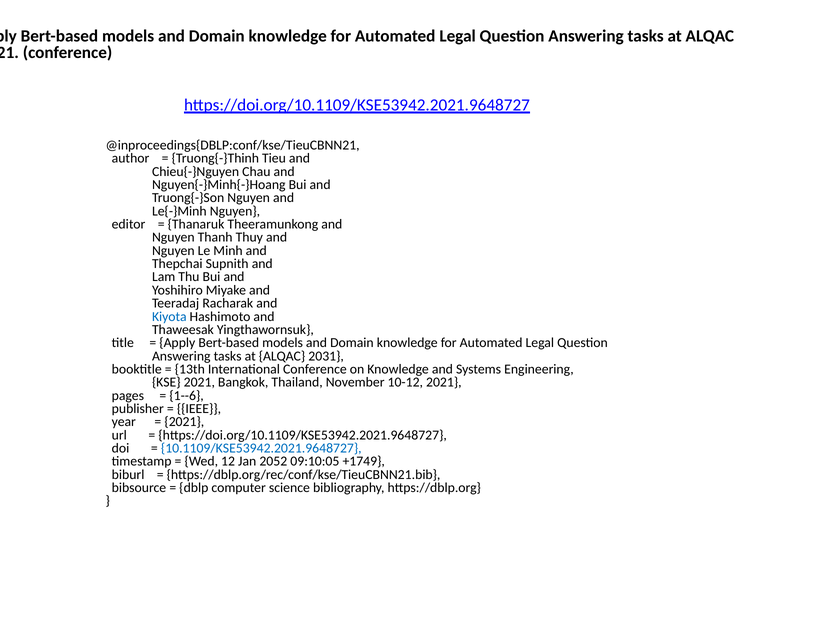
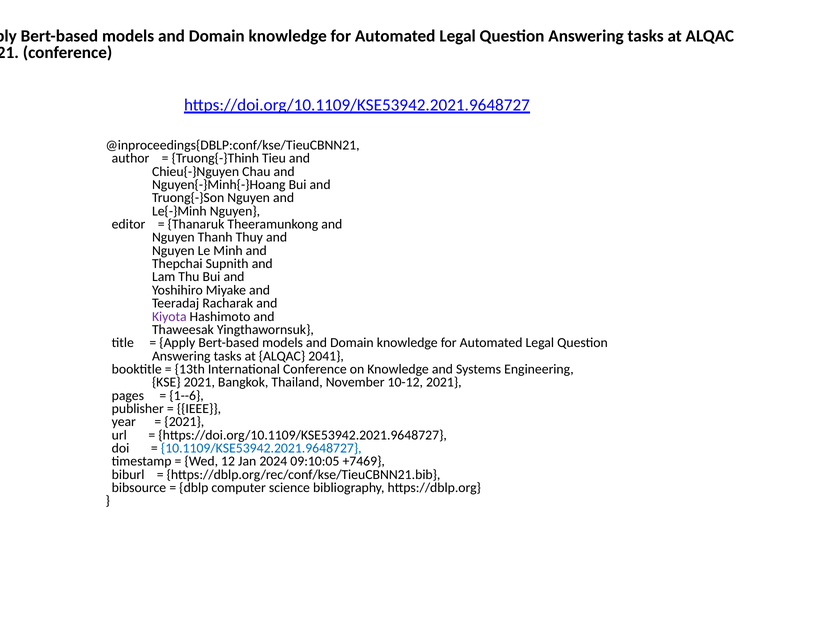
Kiyota colour: blue -> purple
2031: 2031 -> 2041
2052: 2052 -> 2024
+1749: +1749 -> +7469
